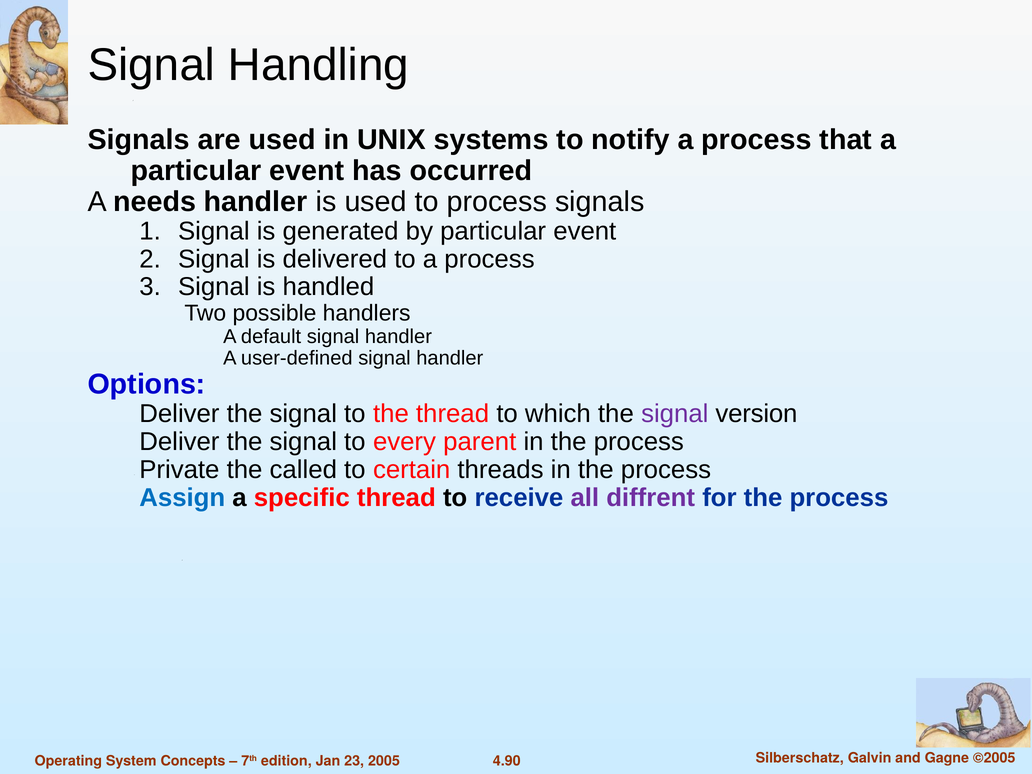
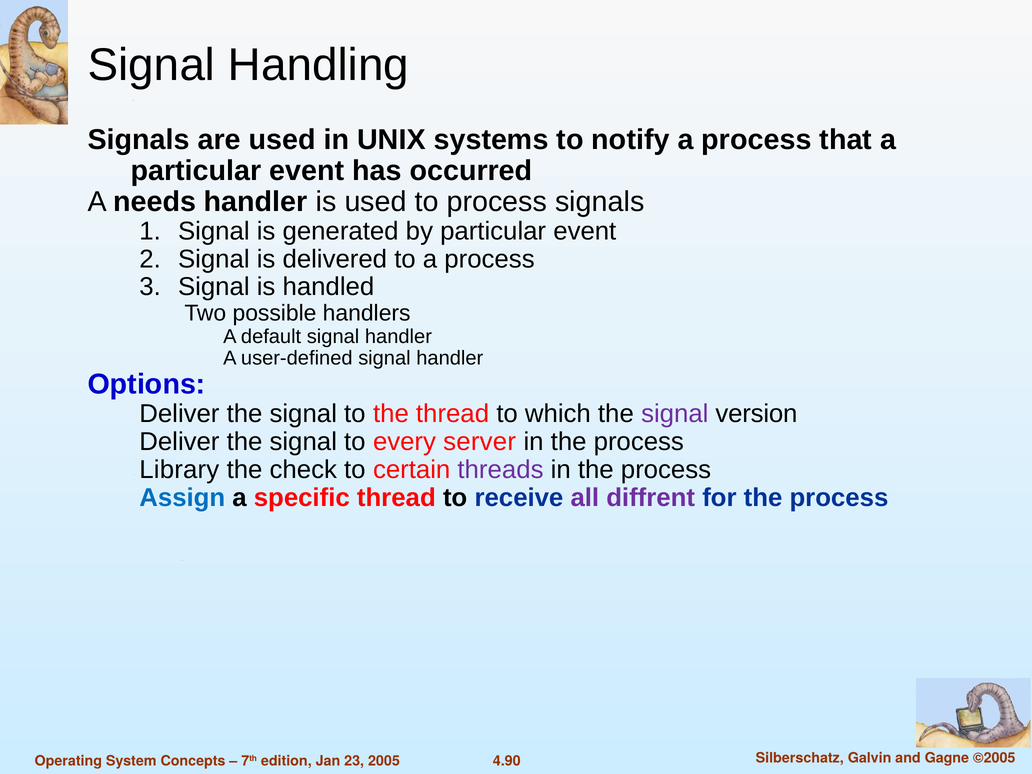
parent: parent -> server
Private: Private -> Library
called: called -> check
threads colour: black -> purple
